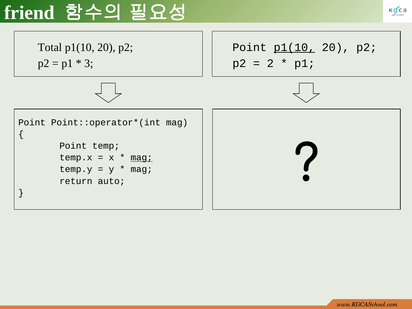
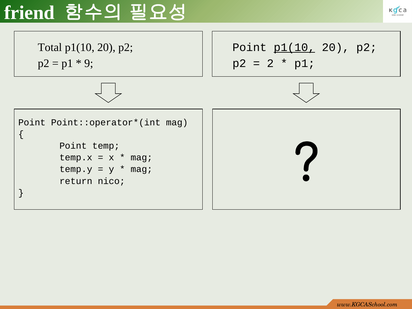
3: 3 -> 9
mag at (142, 158) underline: present -> none
auto: auto -> nico
